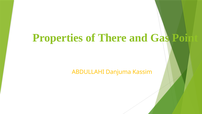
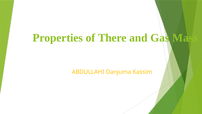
Point: Point -> Mass
